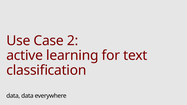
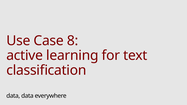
2: 2 -> 8
